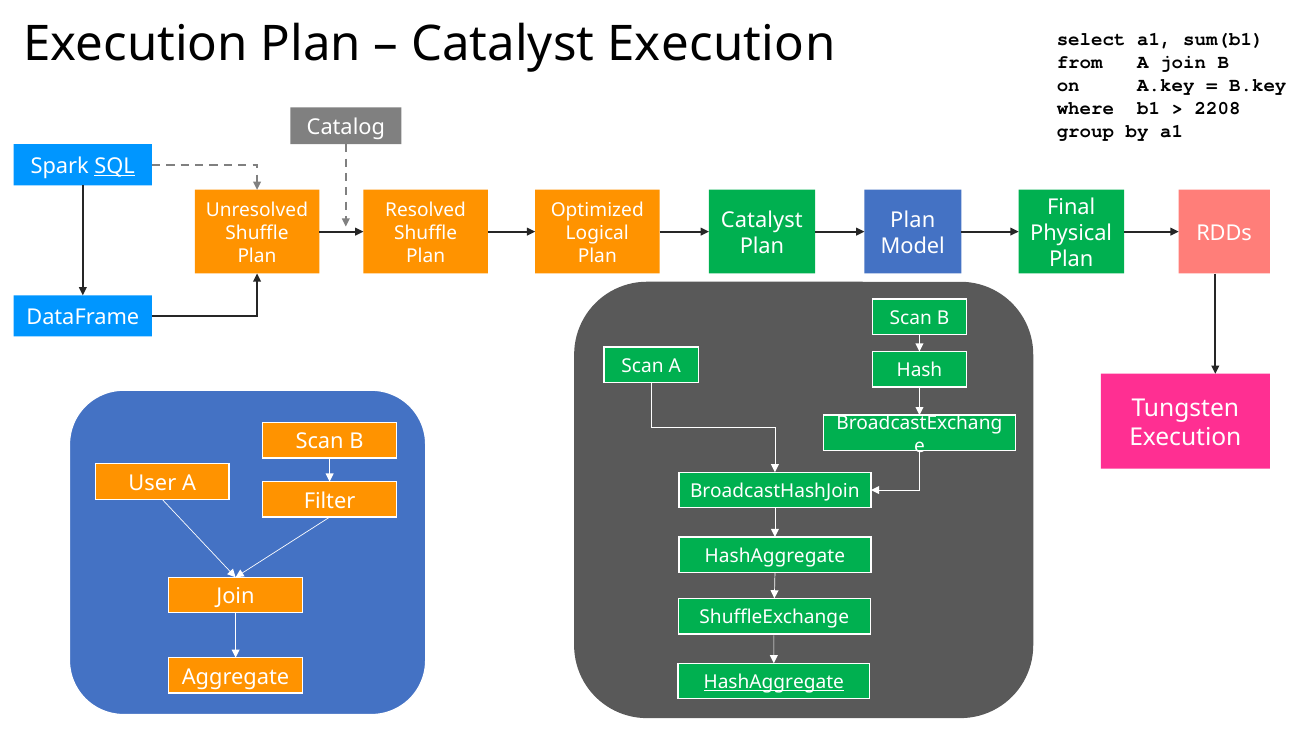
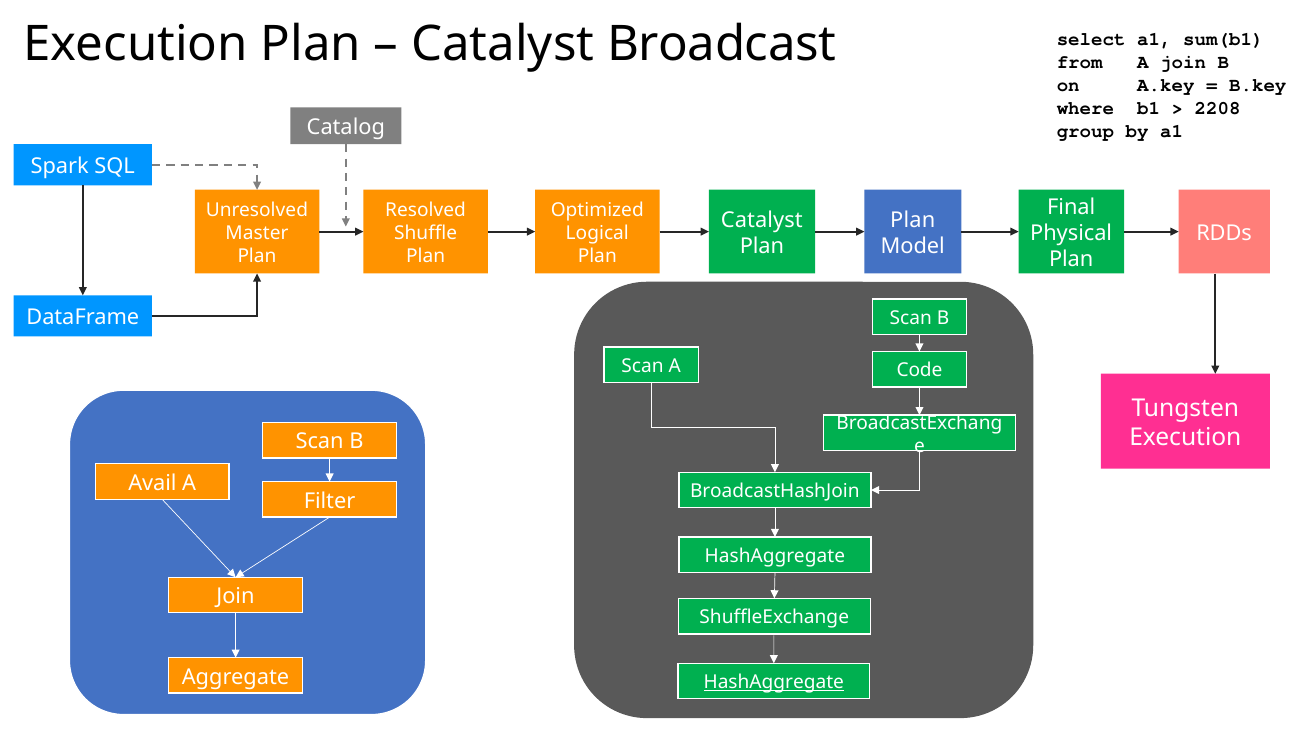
Catalyst Execution: Execution -> Broadcast
SQL underline: present -> none
Shuffle at (257, 233): Shuffle -> Master
Hash: Hash -> Code
User: User -> Avail
